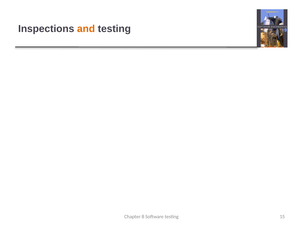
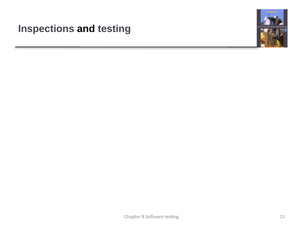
and at (86, 29) colour: orange -> black
